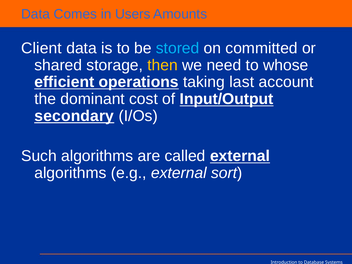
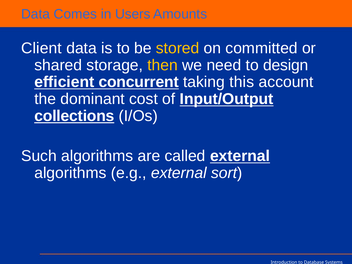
stored colour: light blue -> yellow
whose: whose -> design
operations: operations -> concurrent
last: last -> this
secondary: secondary -> collections
